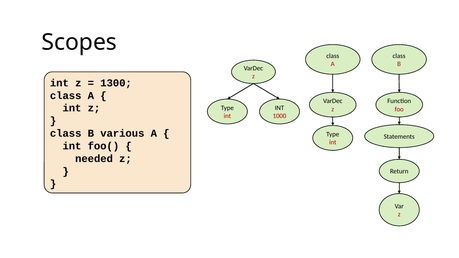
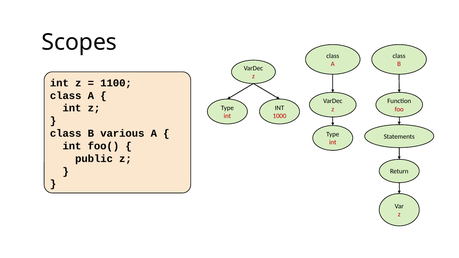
1300: 1300 -> 1100
needed: needed -> public
